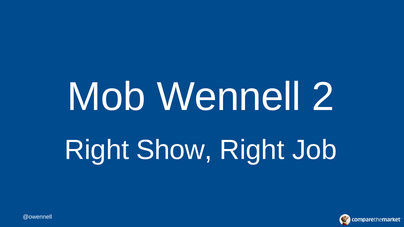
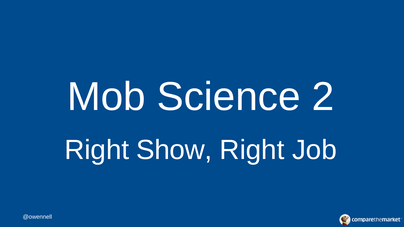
Wennell: Wennell -> Science
